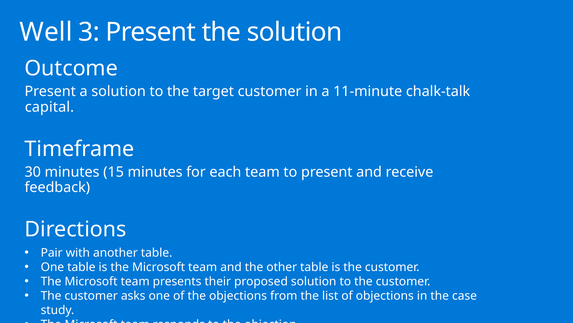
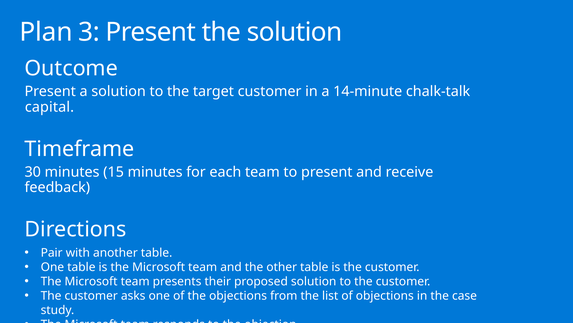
Well: Well -> Plan
11-minute: 11-minute -> 14-minute
